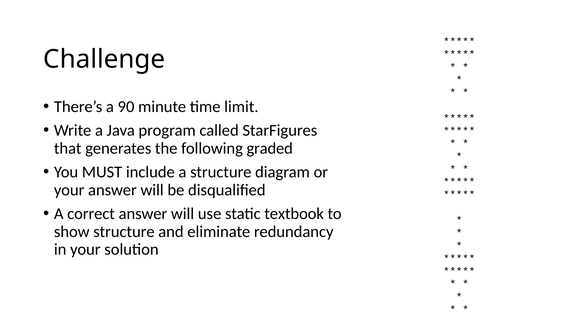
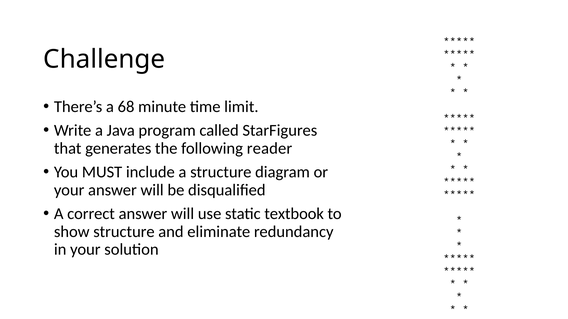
90: 90 -> 68
graded: graded -> reader
